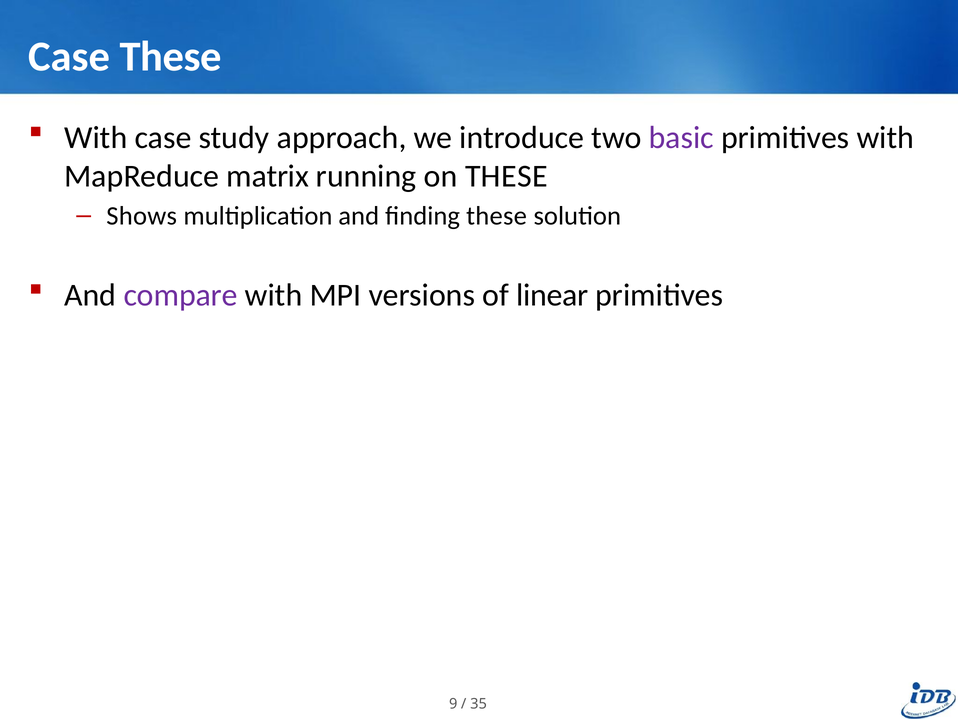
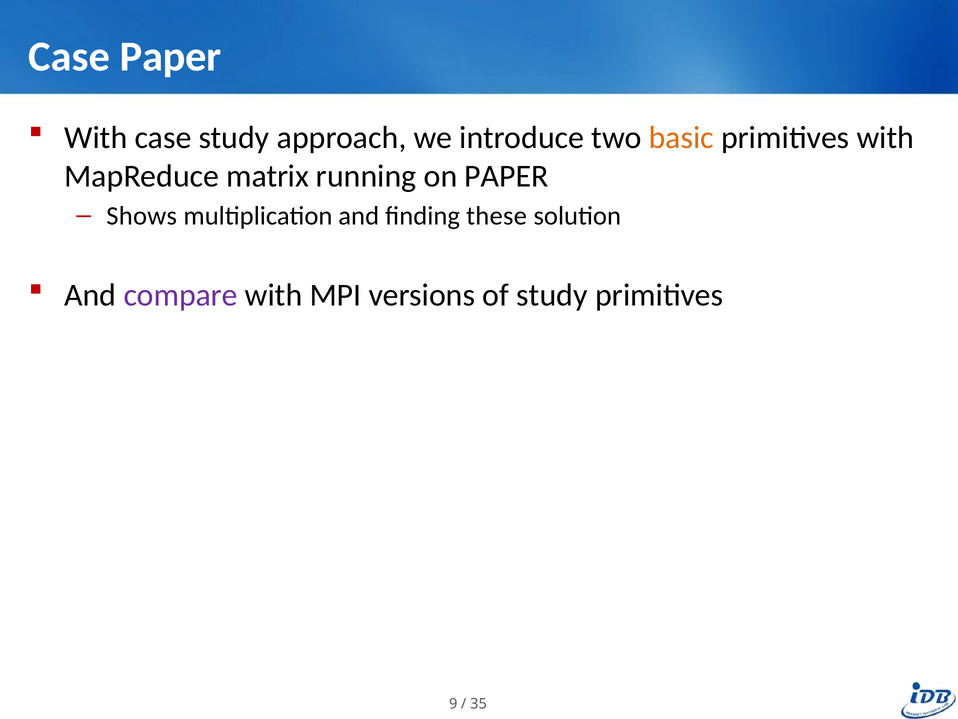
Case These: These -> Paper
basic colour: purple -> orange
on THESE: THESE -> PAPER
of linear: linear -> study
